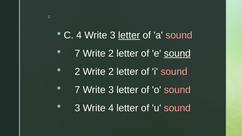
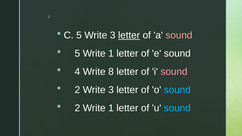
C 4: 4 -> 5
7 at (77, 54): 7 -> 5
2 at (111, 54): 2 -> 1
sound at (177, 54) underline: present -> none
2 at (77, 72): 2 -> 4
2 at (111, 72): 2 -> 8
7 at (77, 90): 7 -> 2
sound at (177, 90) colour: pink -> light blue
3 at (77, 108): 3 -> 2
4 at (111, 108): 4 -> 1
sound at (177, 108) colour: pink -> light blue
